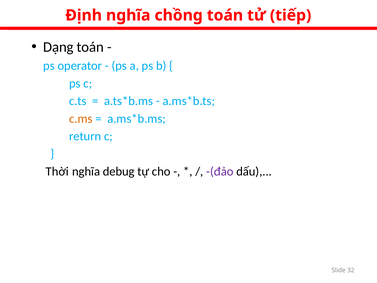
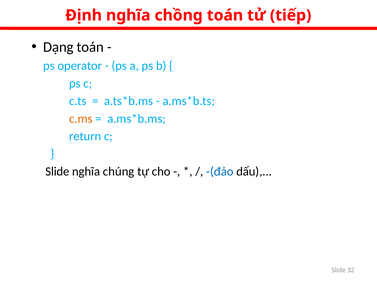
Thời at (57, 171): Thời -> Slide
debug: debug -> chúng
-(đảo colour: purple -> blue
